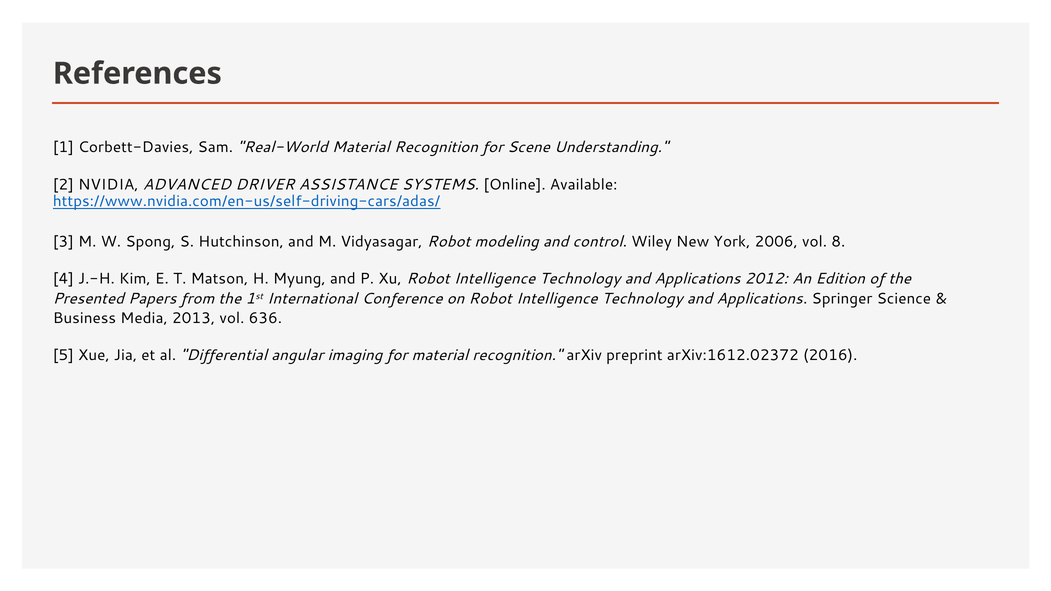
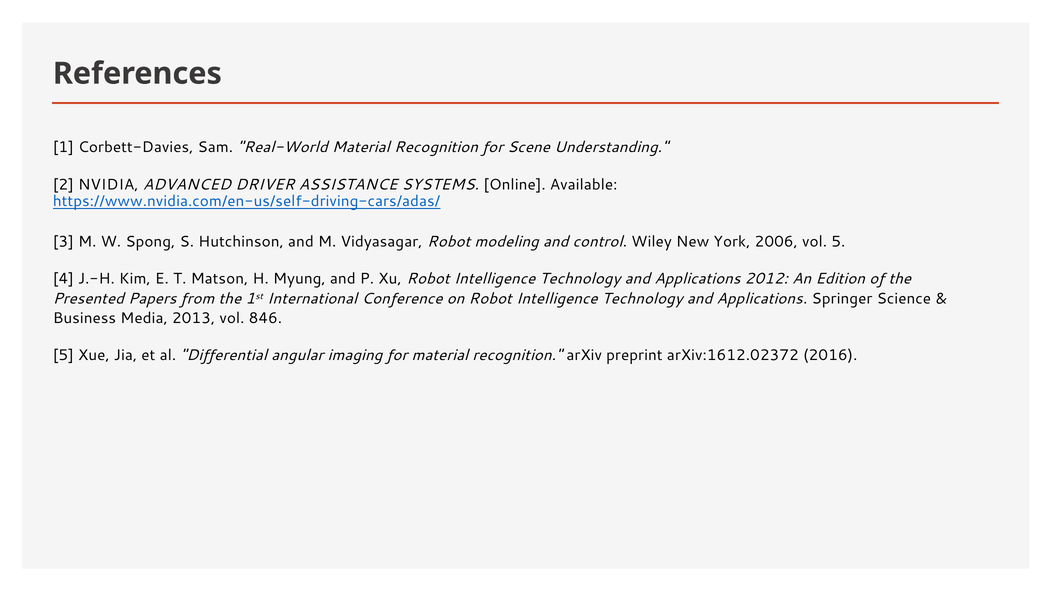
vol 8: 8 -> 5
636: 636 -> 846
